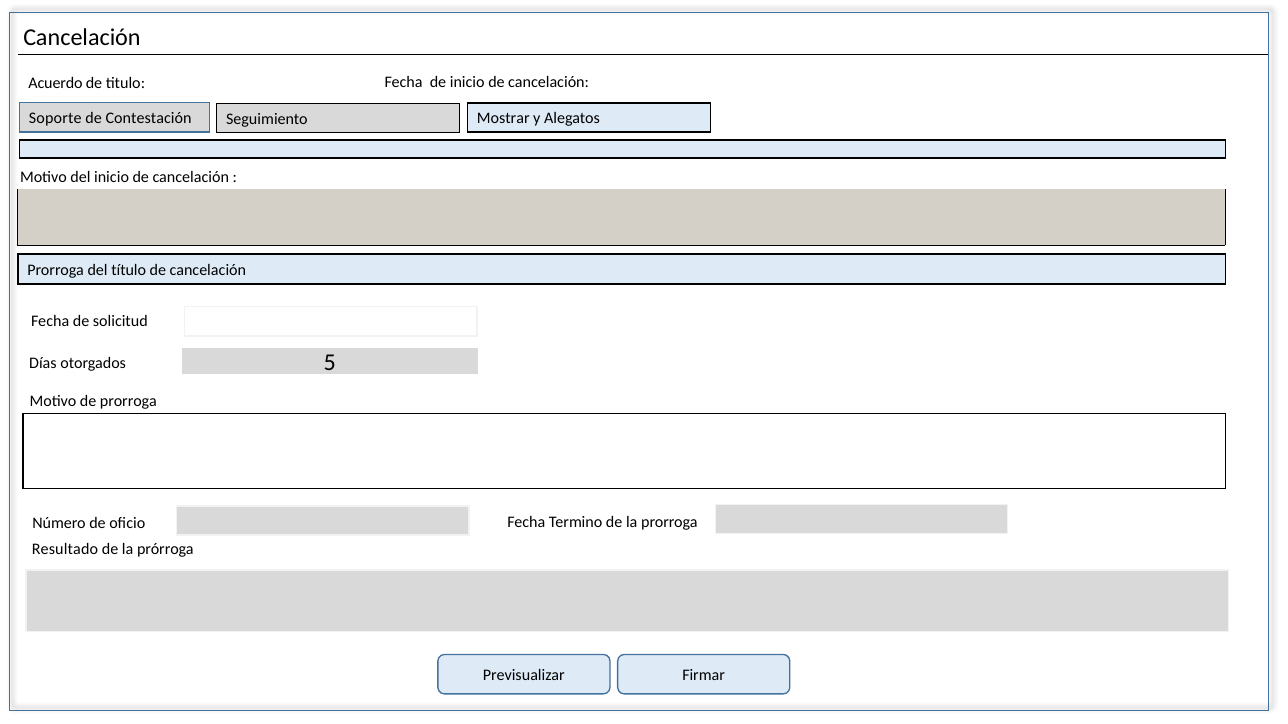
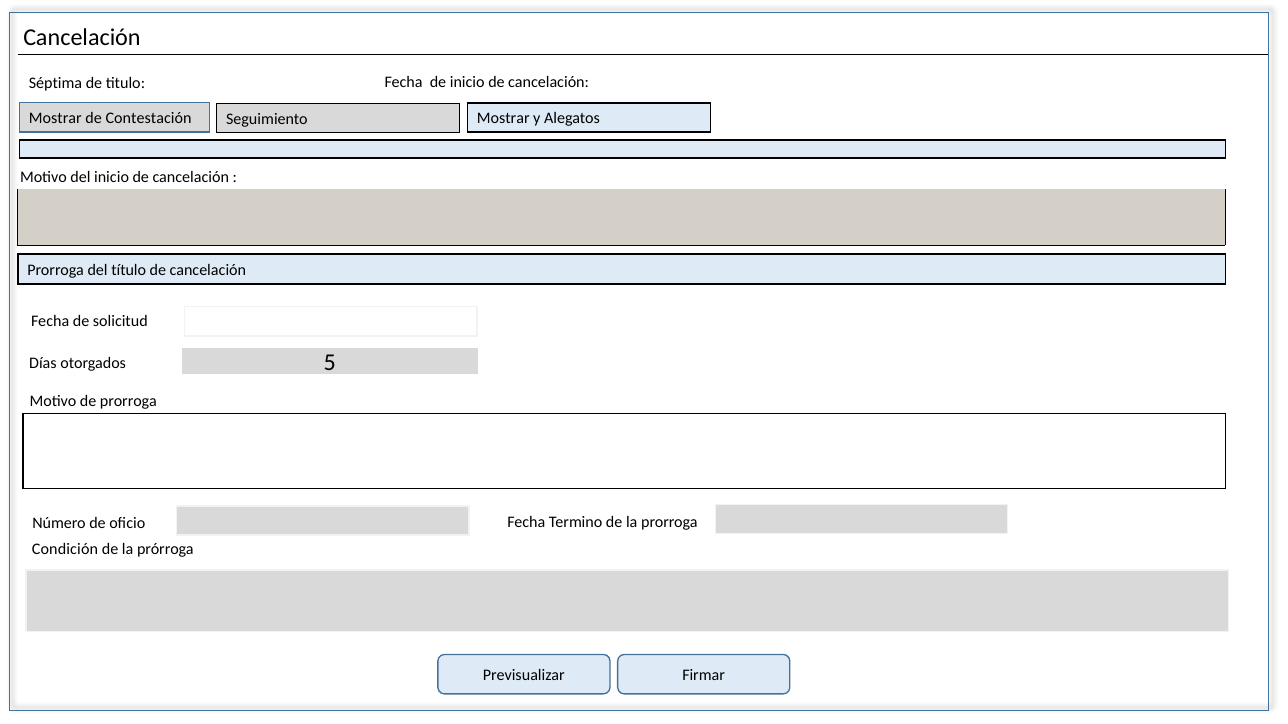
Acuerdo: Acuerdo -> Séptima
Soporte at (55, 119): Soporte -> Mostrar
Resultado: Resultado -> Condición
